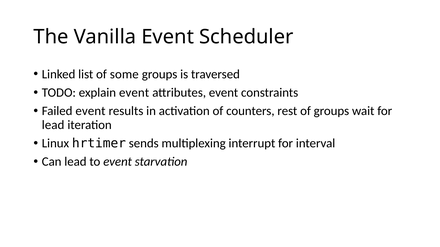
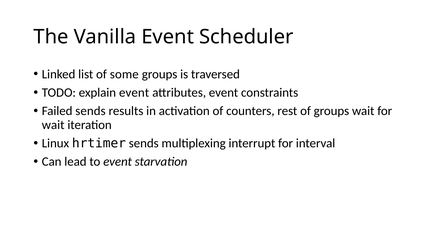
Failed event: event -> sends
lead at (53, 125): lead -> wait
